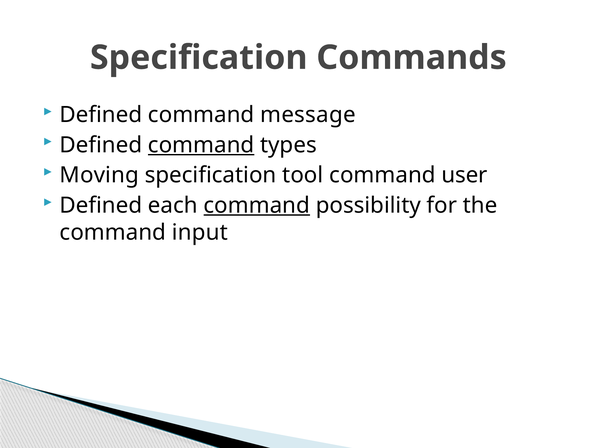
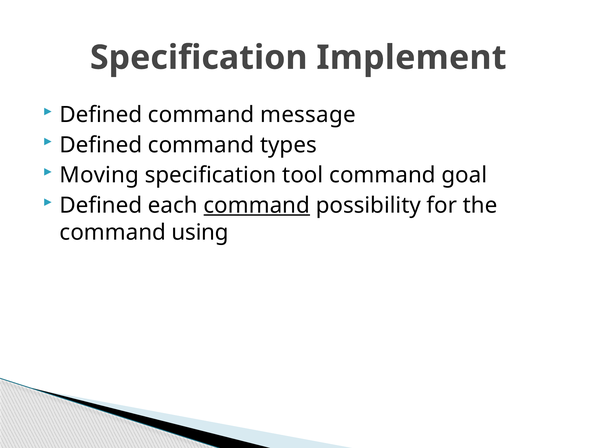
Commands: Commands -> Implement
command at (201, 145) underline: present -> none
user: user -> goal
input: input -> using
